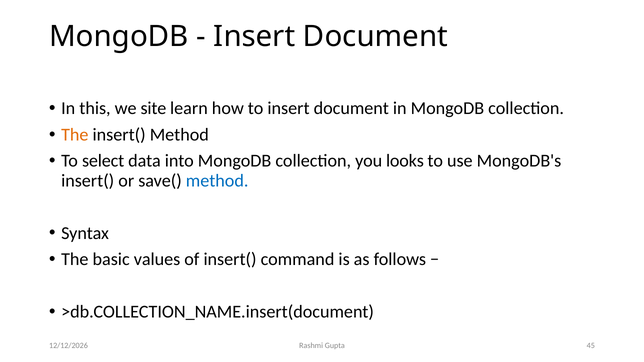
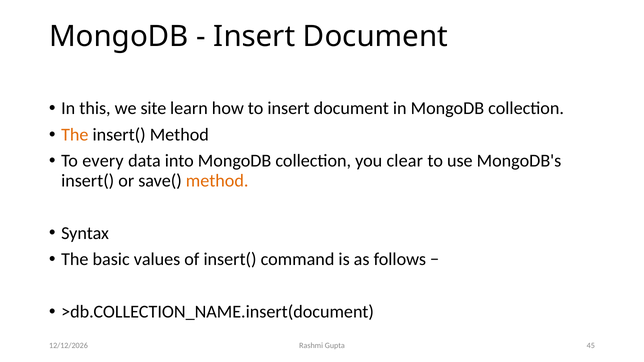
select: select -> every
looks: looks -> clear
method at (217, 181) colour: blue -> orange
